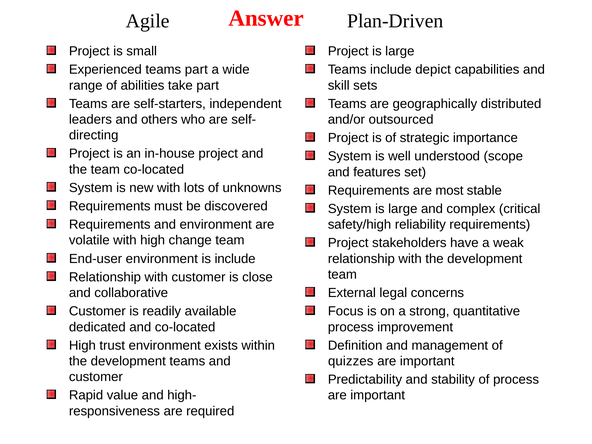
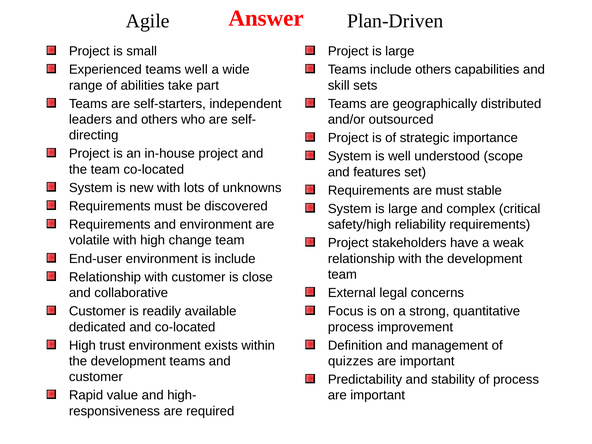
teams part: part -> well
include depict: depict -> others
are most: most -> must
